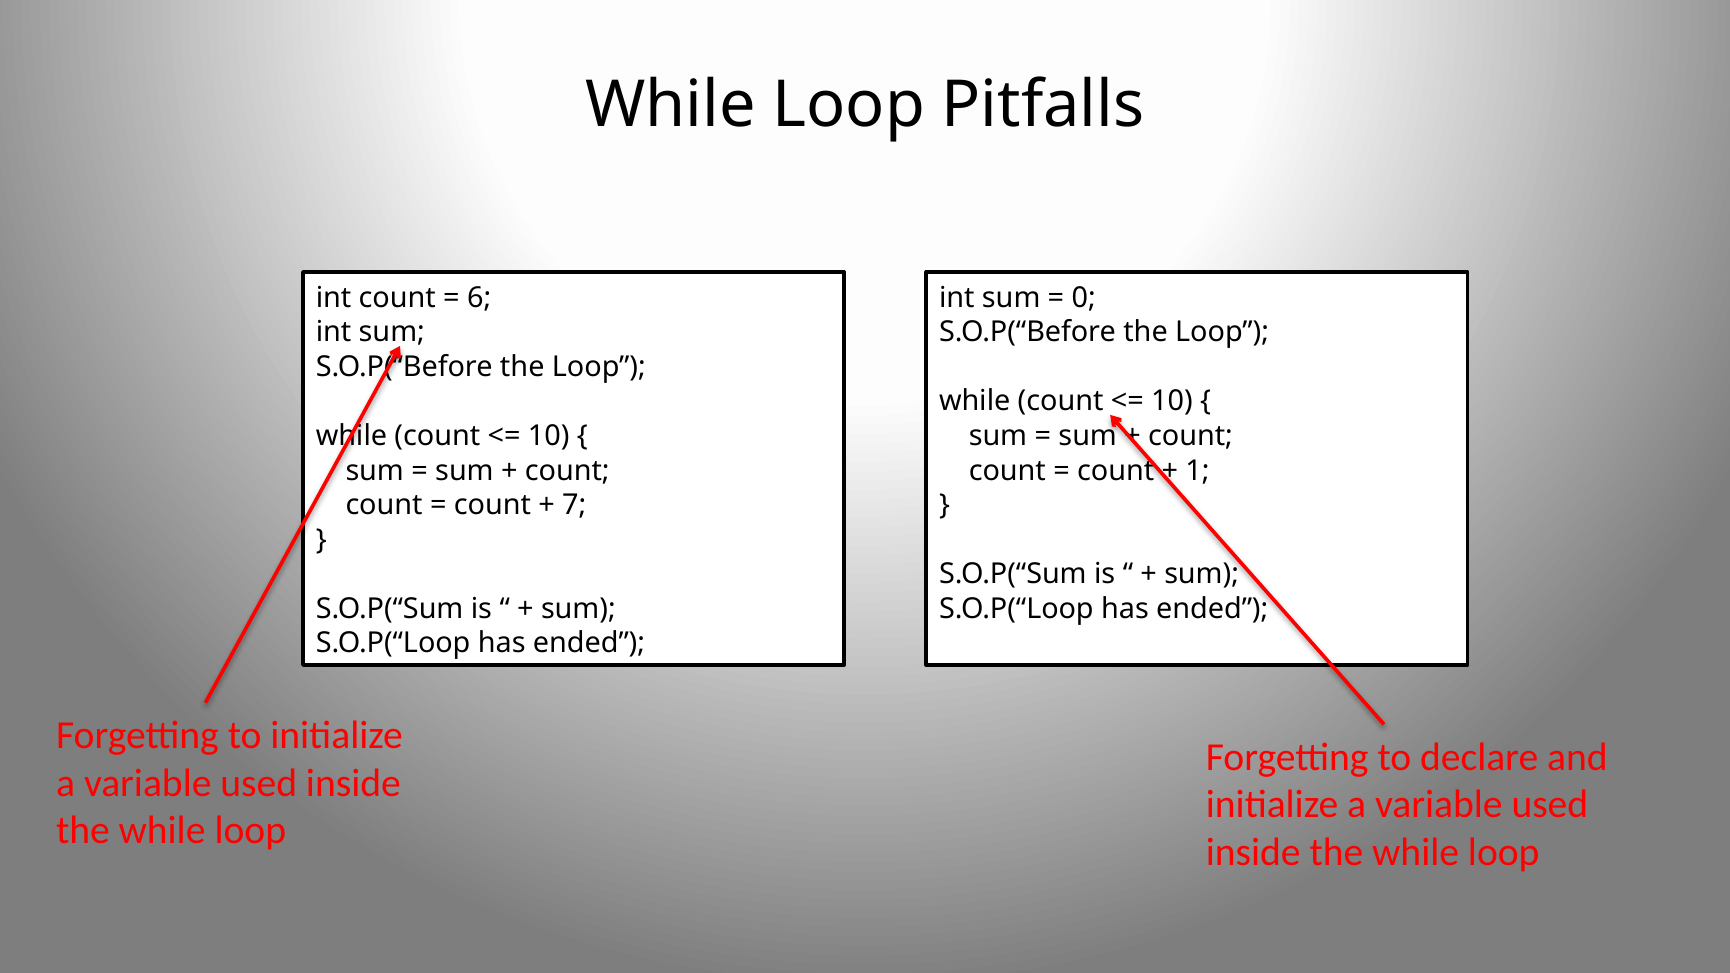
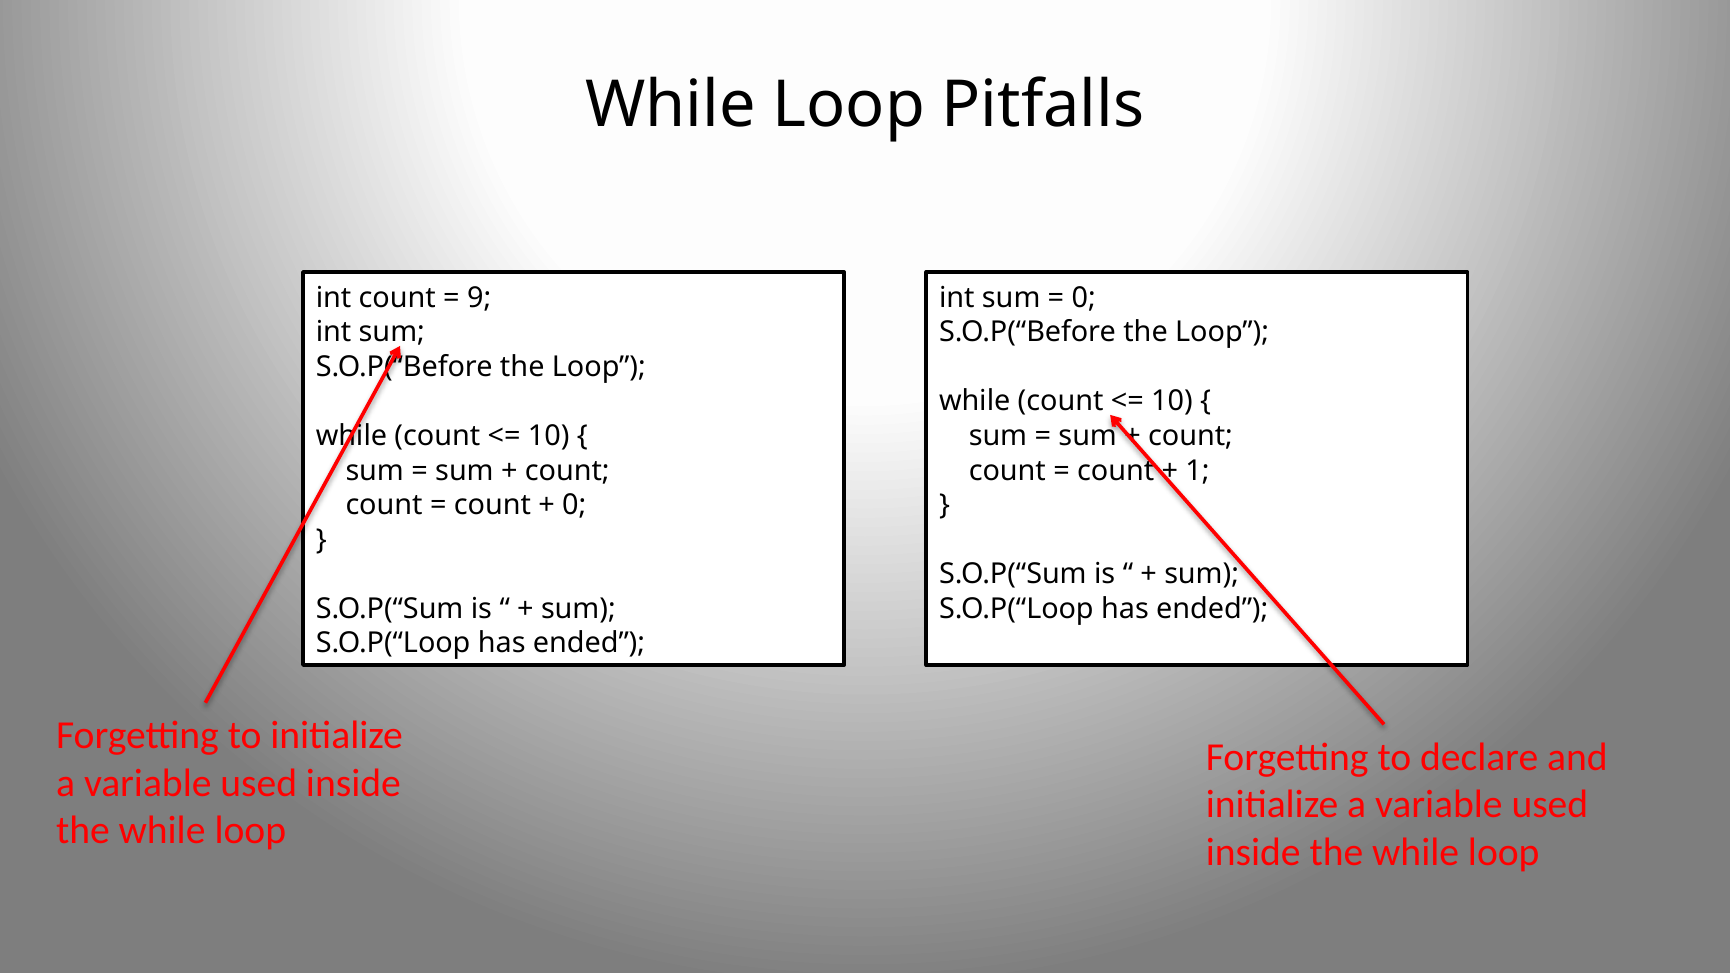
6: 6 -> 9
7 at (574, 505): 7 -> 0
